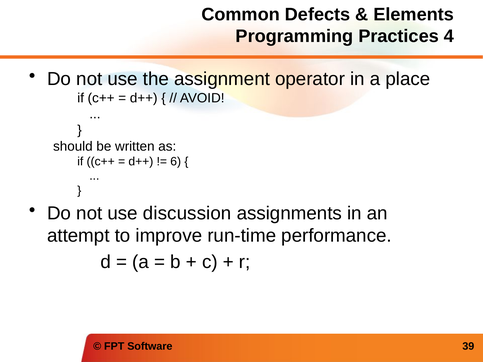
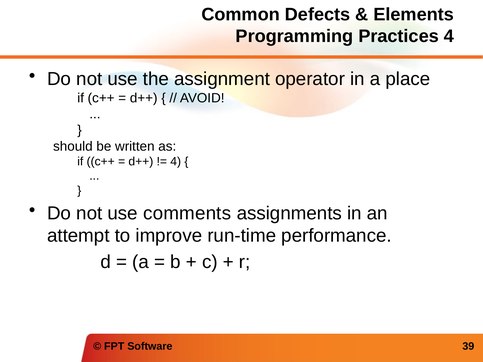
6 at (176, 162): 6 -> 4
discussion: discussion -> comments
